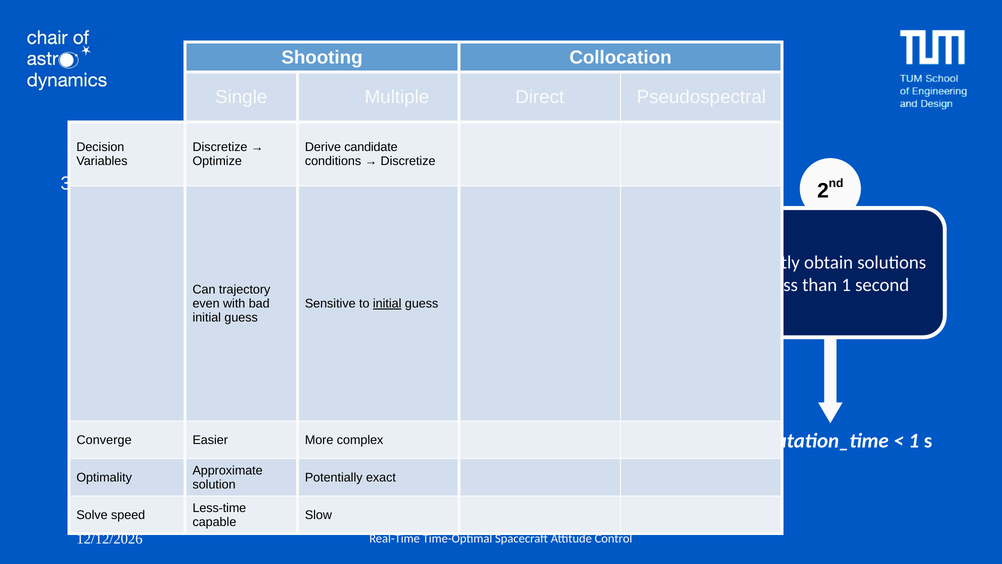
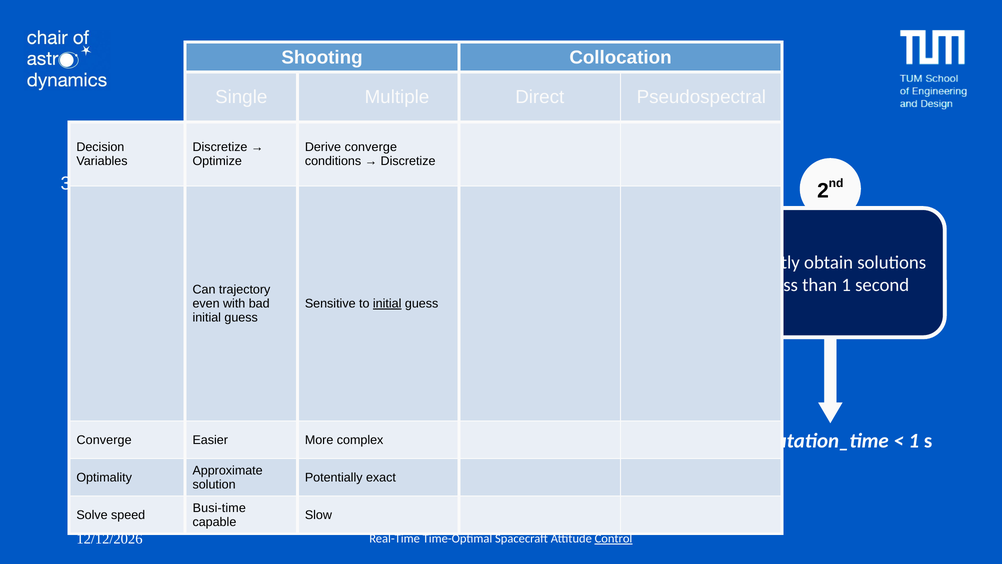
Derive candidate: candidate -> converge
Less-time: Less-time -> Busi-time
Control underline: none -> present
